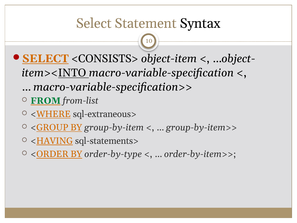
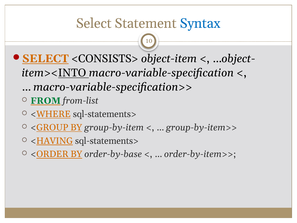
Syntax colour: black -> blue
<WHERE sql-extraneous>: sql-extraneous> -> sql-statements>
order-by-type: order-by-type -> order-by-base
